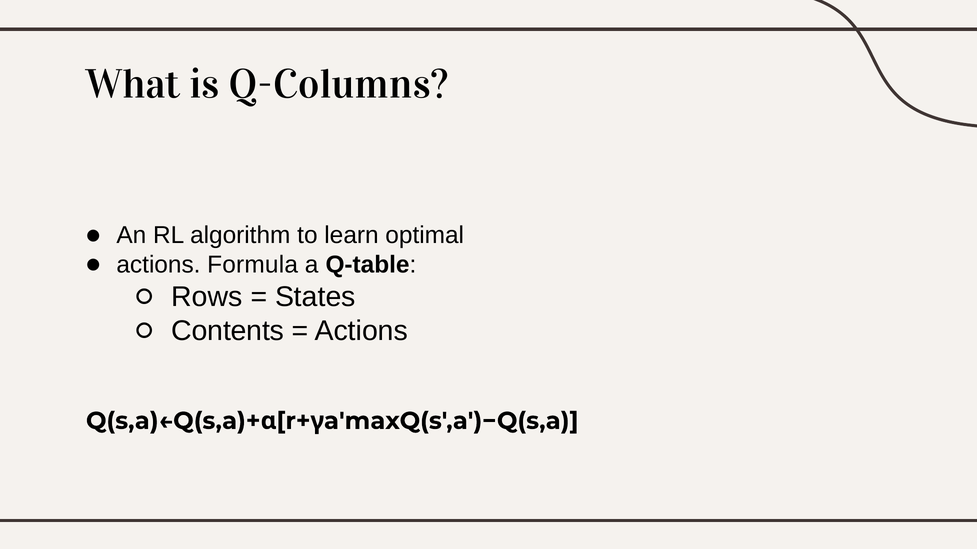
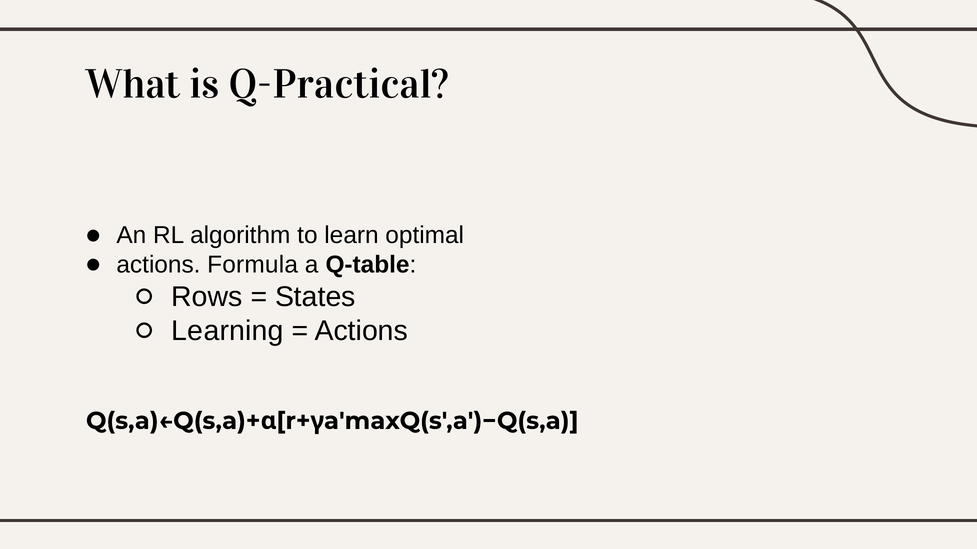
Q-Columns: Q-Columns -> Q-Practical
Contents: Contents -> Learning
